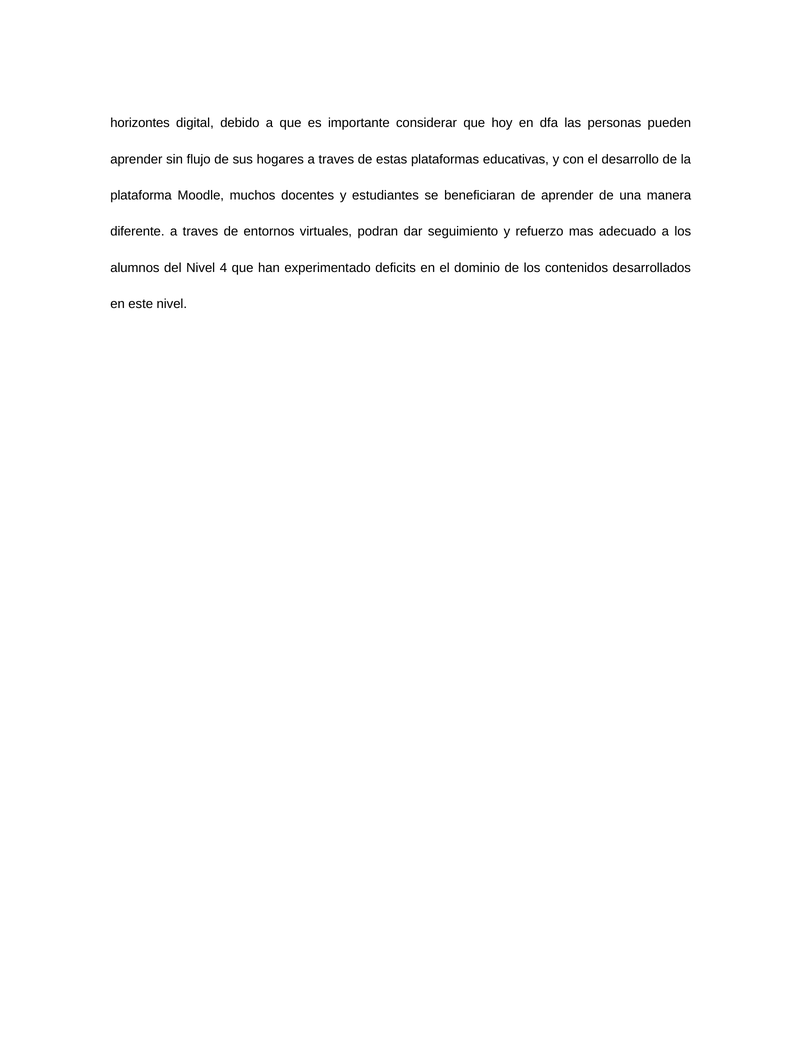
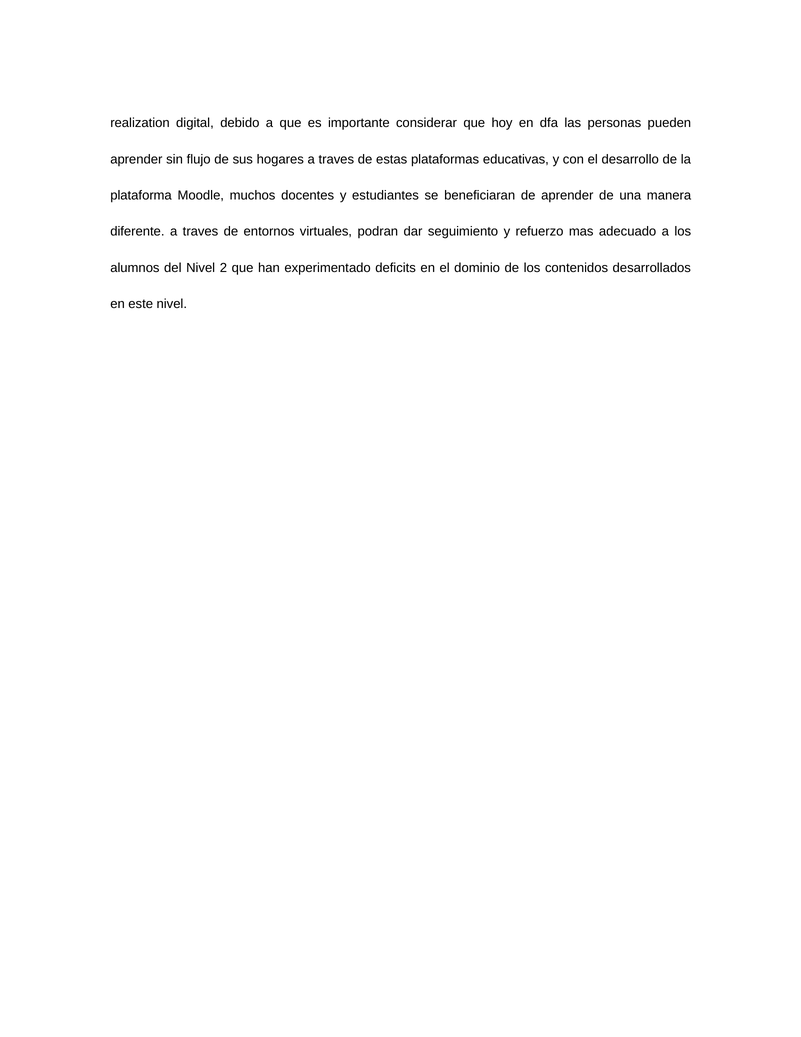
horizontes: horizontes -> realization
4: 4 -> 2
